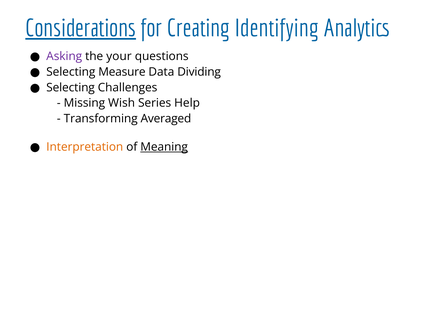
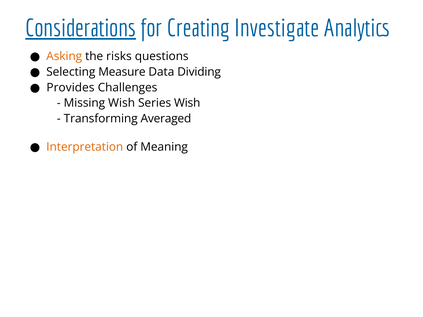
Identifying: Identifying -> Investigate
Asking colour: purple -> orange
your: your -> risks
Selecting at (71, 88): Selecting -> Provides
Series Help: Help -> Wish
Meaning underline: present -> none
